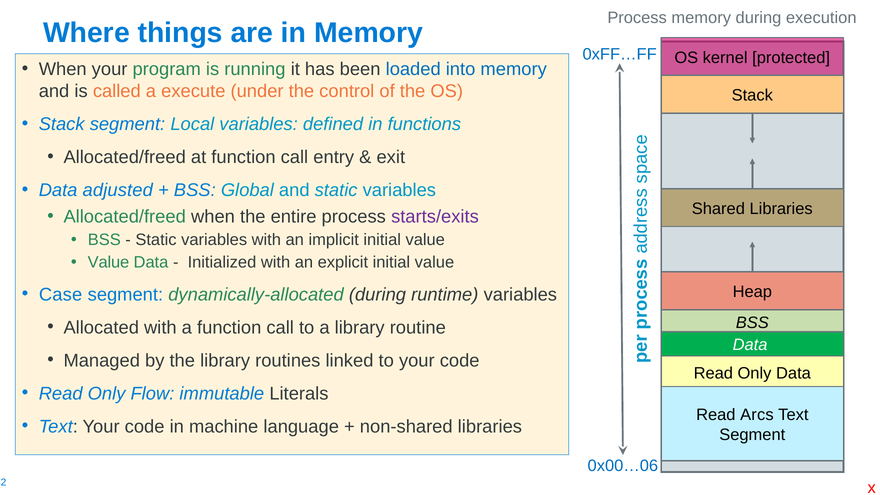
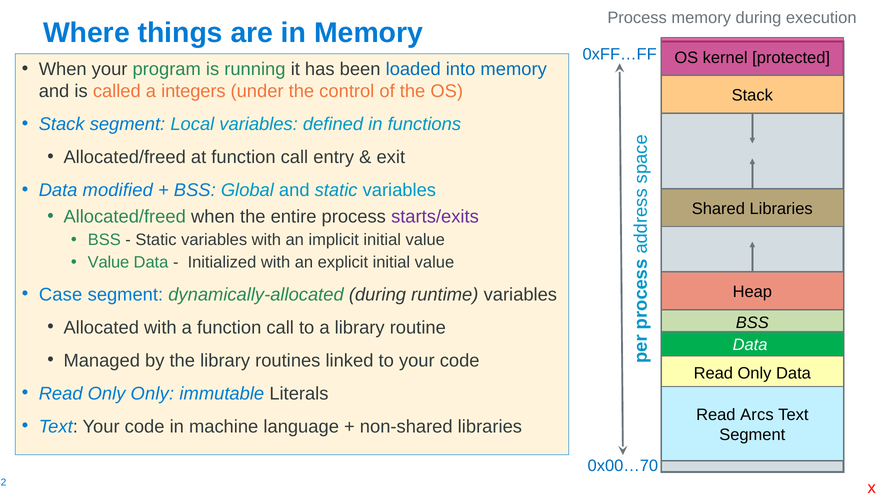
execute: execute -> integers
adjusted: adjusted -> modified
Only Flow: Flow -> Only
0x00…06: 0x00…06 -> 0x00…70
